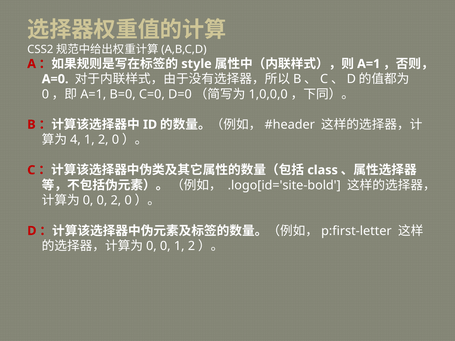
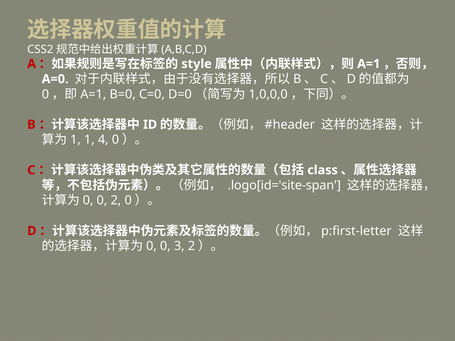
4 at (75, 140): 4 -> 1
2 at (103, 140): 2 -> 4
.logo[id='site-bold: .logo[id='site-bold -> .logo[id='site-span
0 1: 1 -> 3
